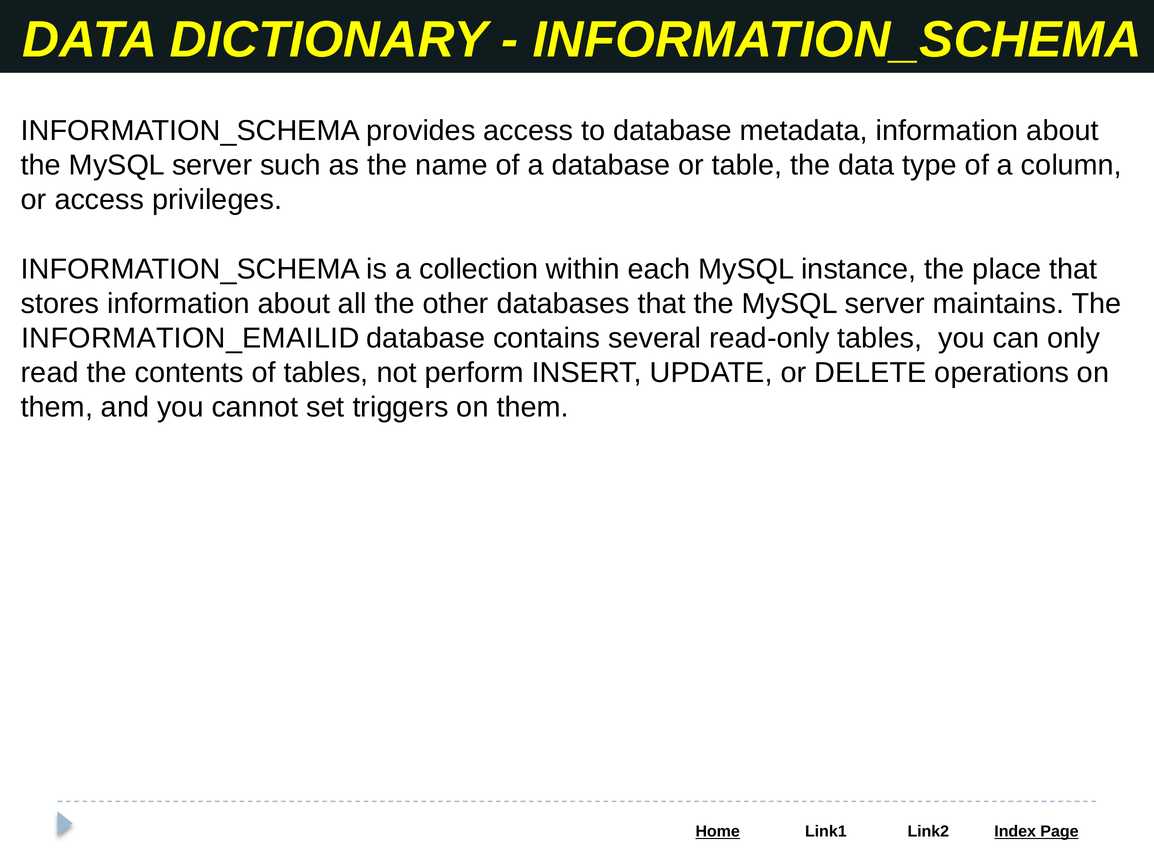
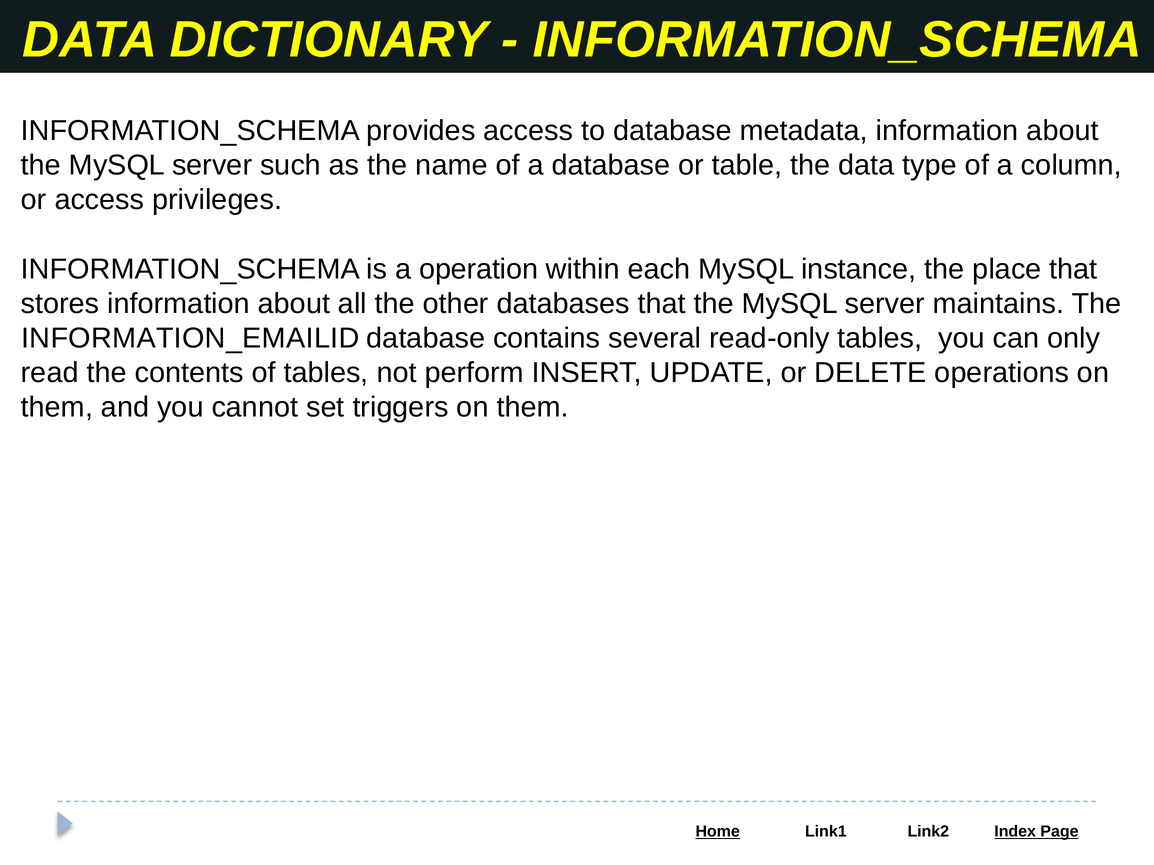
collection: collection -> operation
